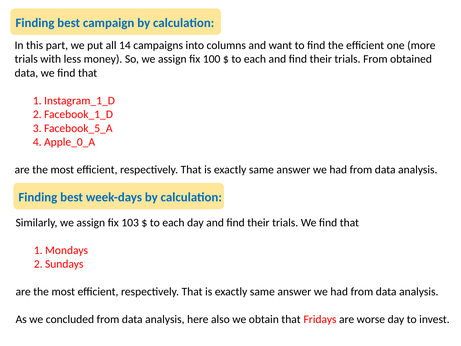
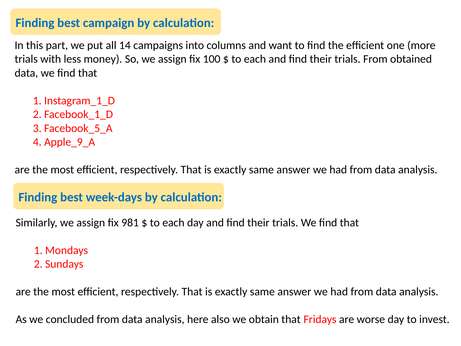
Apple_0_A: Apple_0_A -> Apple_9_A
103: 103 -> 981
